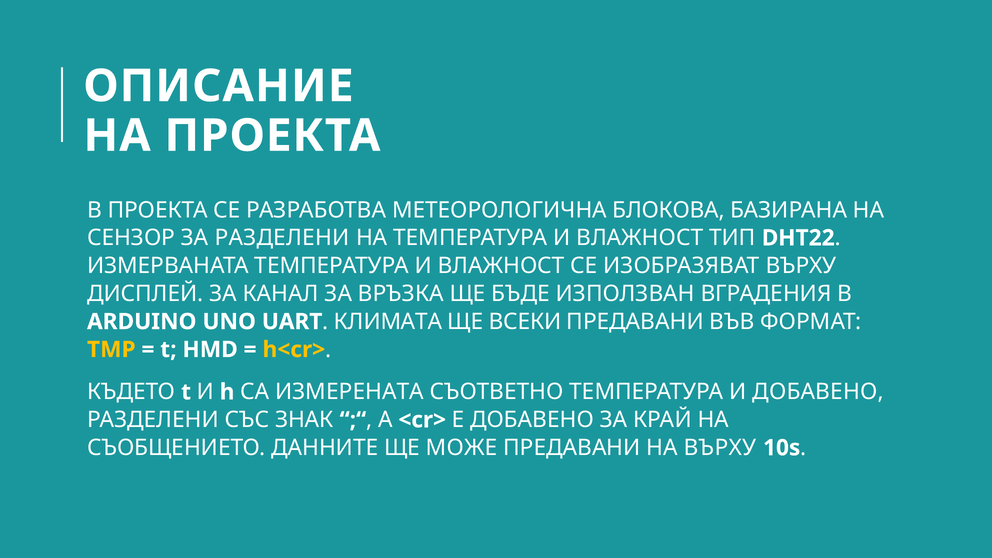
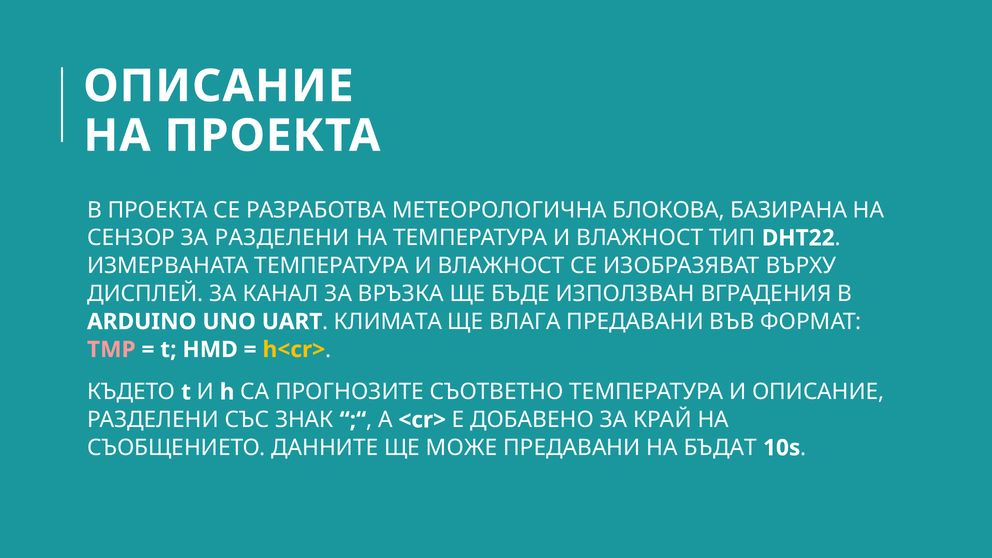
ВСЕКИ: ВСЕКИ -> ВЛАГА
TMP colour: yellow -> pink
ИЗМЕРЕНАТА: ИЗМЕРЕНАТА -> ПРОГНОЗИТЕ
И ДОБАВЕНО: ДОБАВЕНО -> ОПИСАНИЕ
НА ВЪРХУ: ВЪРХУ -> БЪДАТ
